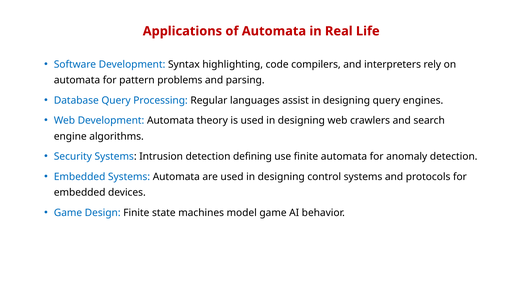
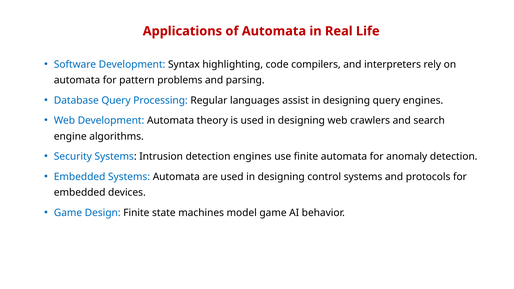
detection defining: defining -> engines
